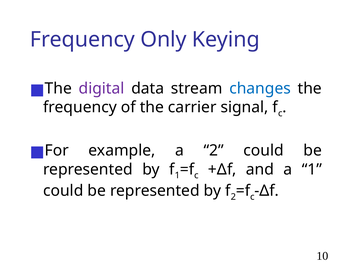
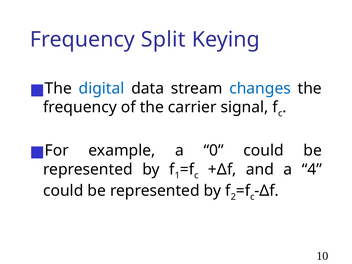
Only: Only -> Split
digital colour: purple -> blue
a 2: 2 -> 0
a 1: 1 -> 4
